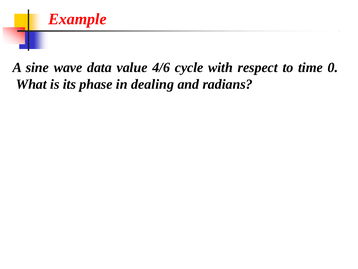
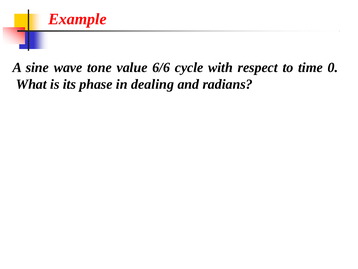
data: data -> tone
4/6: 4/6 -> 6/6
